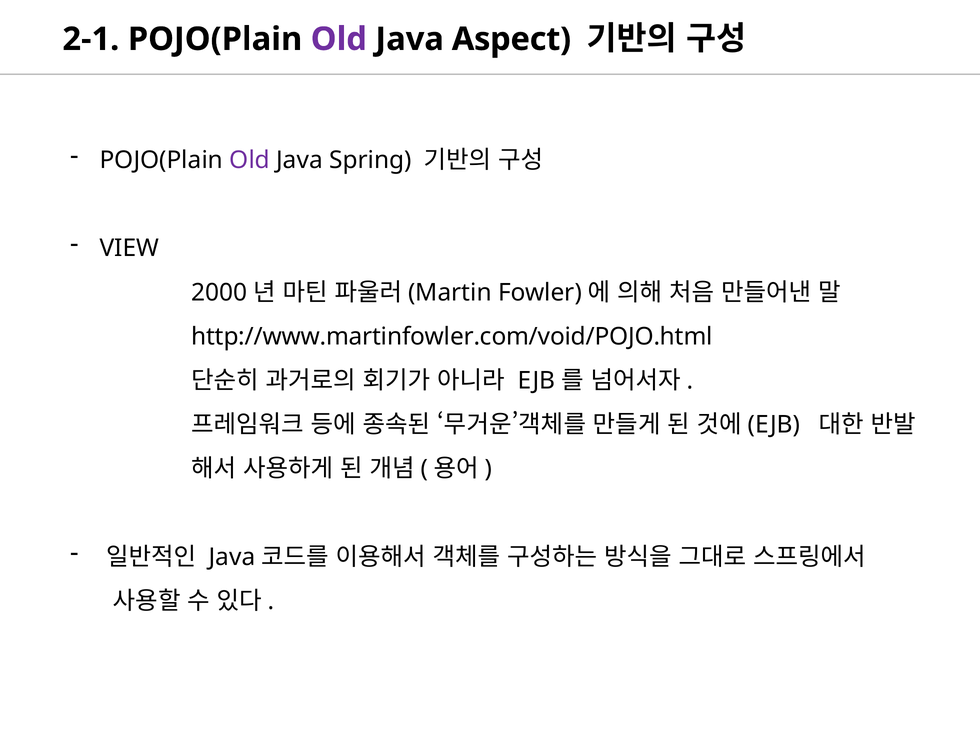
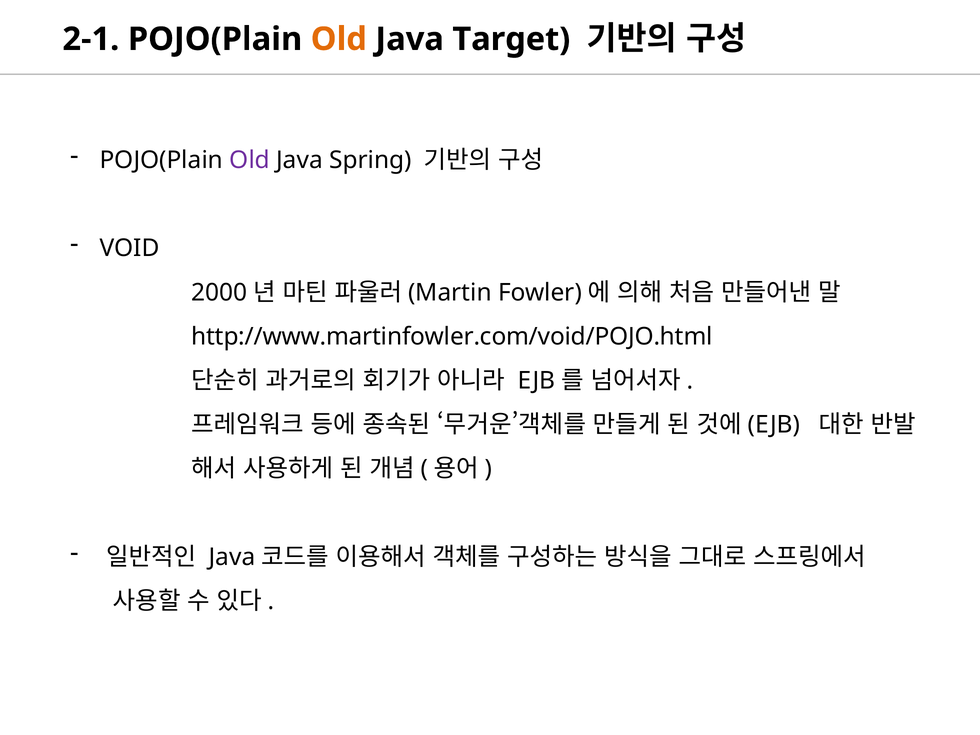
Old at (339, 39) colour: purple -> orange
Aspect: Aspect -> Target
VIEW: VIEW -> VOID
